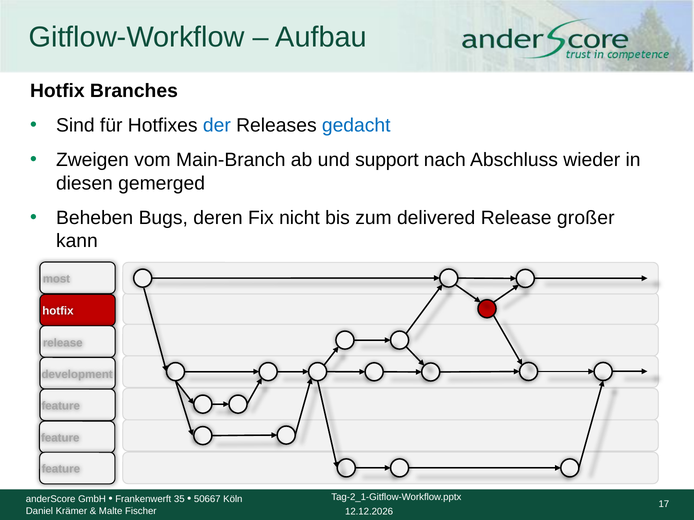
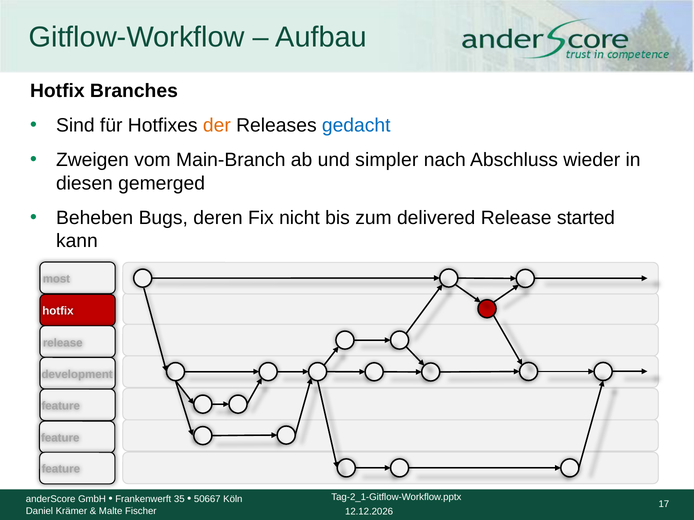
der colour: blue -> orange
support: support -> simpler
großer: großer -> started
